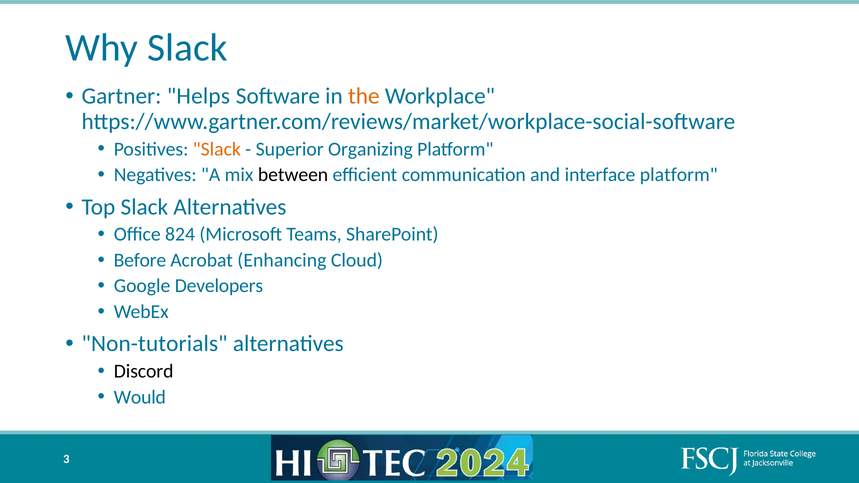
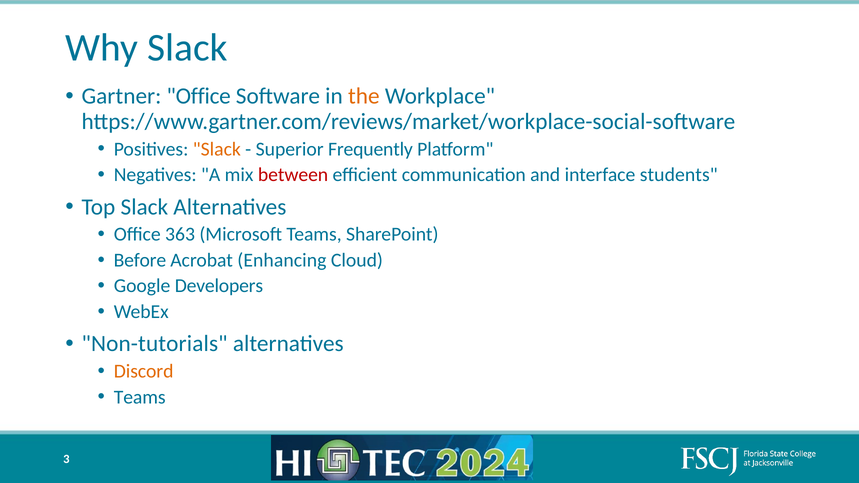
Gartner Helps: Helps -> Office
Organizing: Organizing -> Frequently
between colour: black -> red
interface platform: platform -> students
824: 824 -> 363
Discord colour: black -> orange
Would at (140, 397): Would -> Teams
